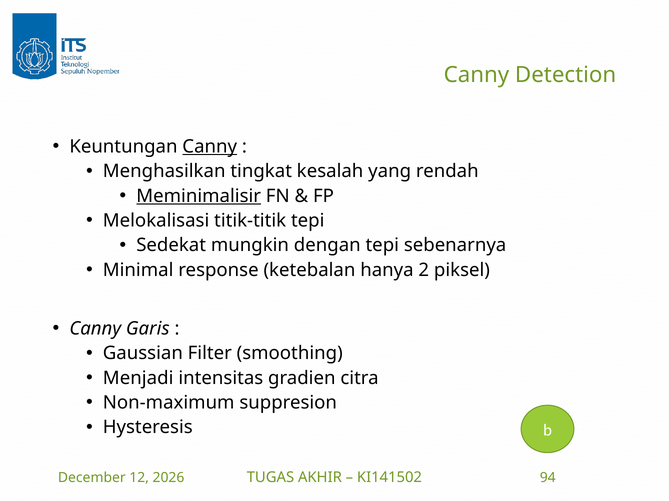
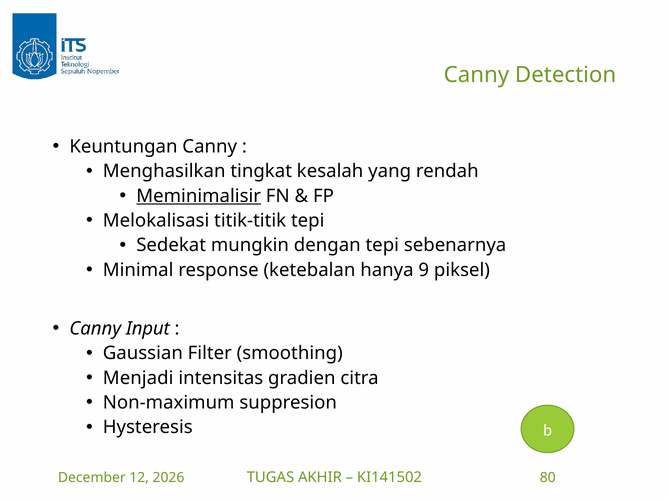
Canny at (210, 147) underline: present -> none
2: 2 -> 9
Garis: Garis -> Input
94: 94 -> 80
